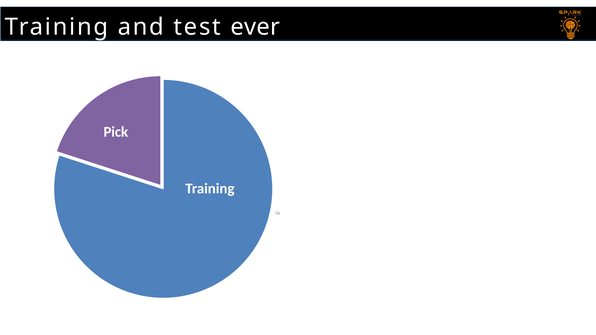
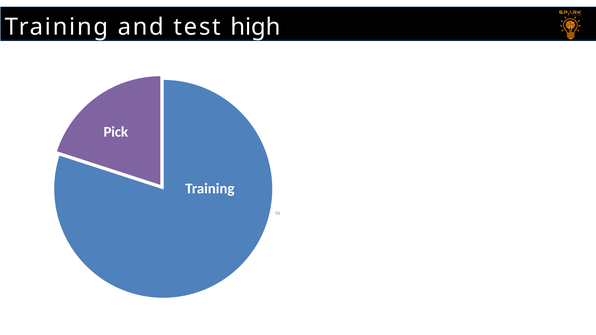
ever: ever -> high
